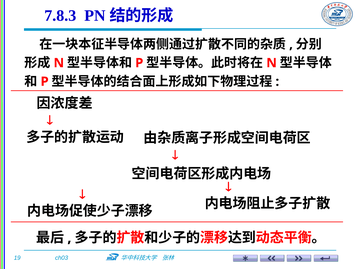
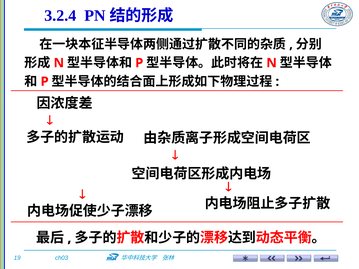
7.8.3: 7.8.3 -> 3.2.4
